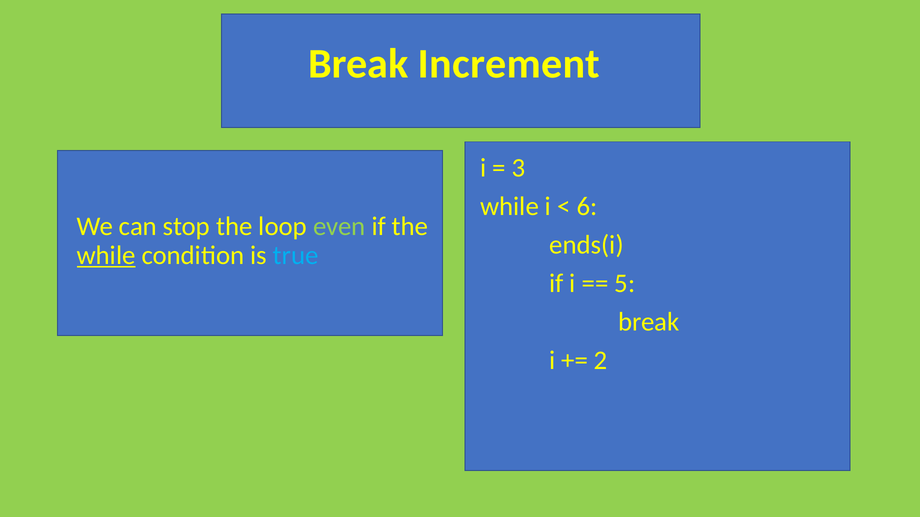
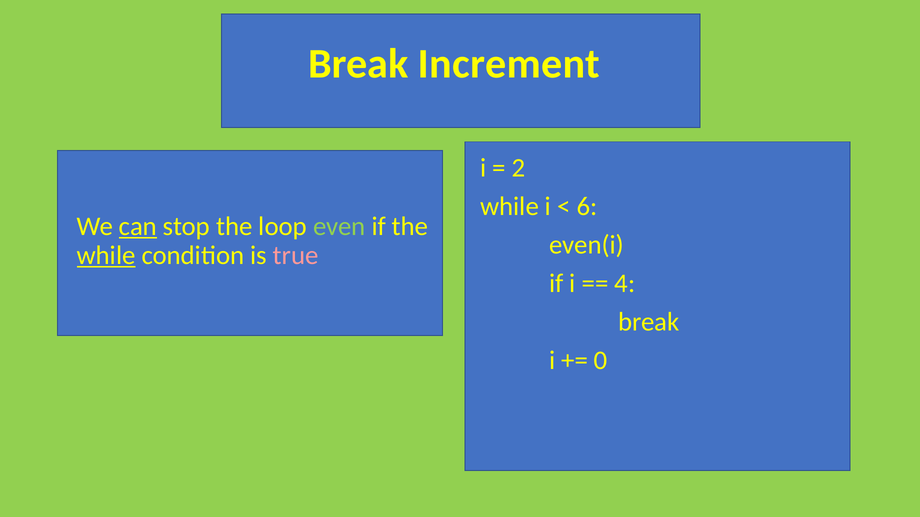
3: 3 -> 2
can underline: none -> present
ends(i: ends(i -> even(i
true colour: light blue -> pink
5: 5 -> 4
2: 2 -> 0
